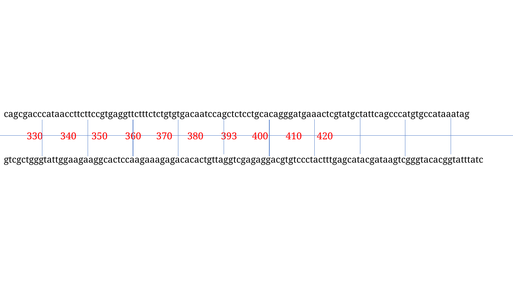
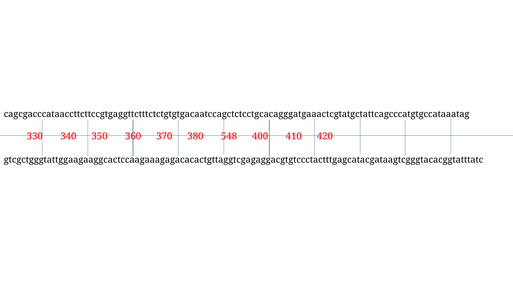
393: 393 -> 548
